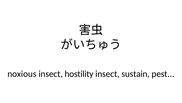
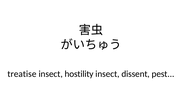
noxious: noxious -> treatise
sustain: sustain -> dissent
